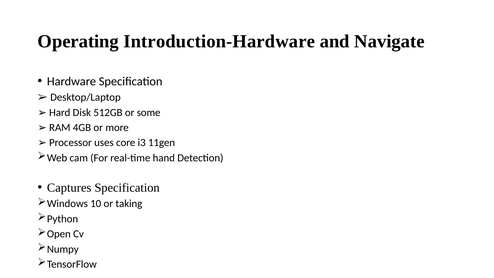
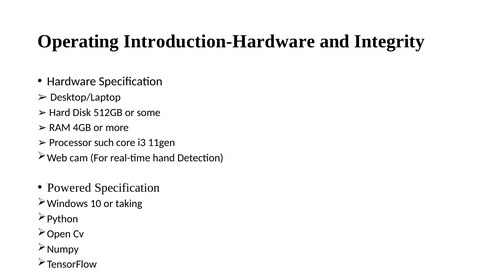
Navigate: Navigate -> Integrity
uses: uses -> such
Captures: Captures -> Powered
